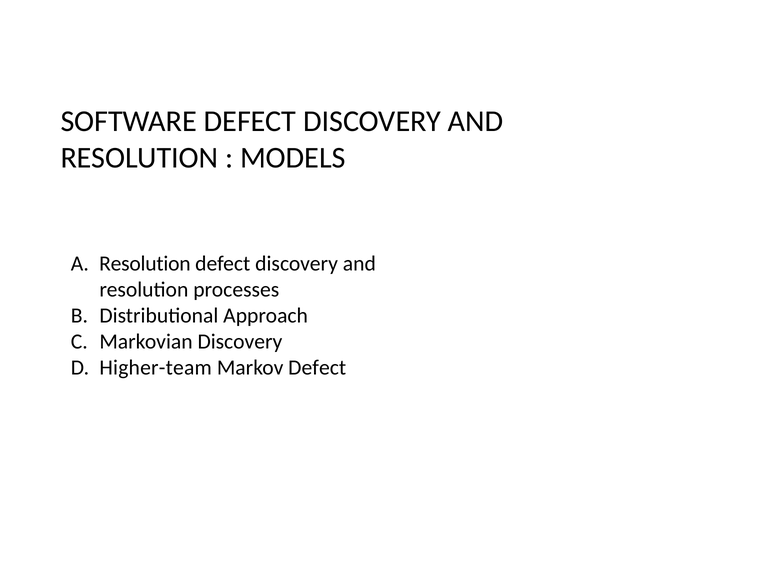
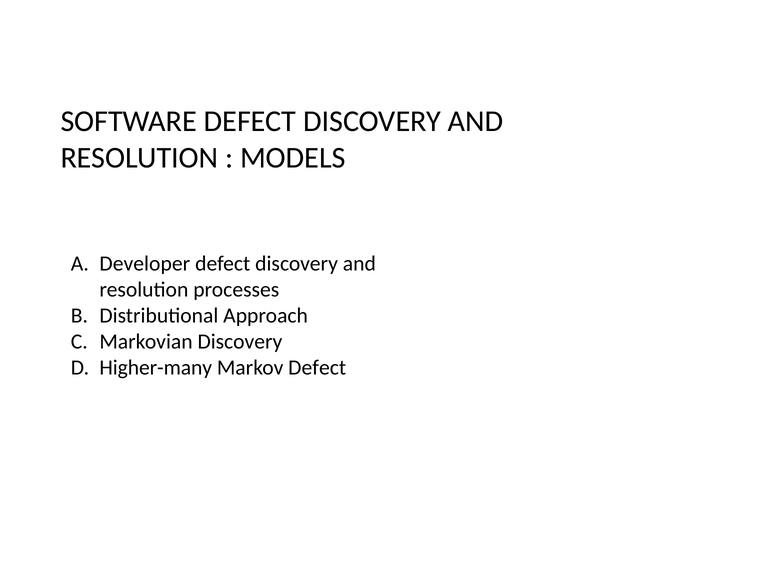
Resolution at (145, 264): Resolution -> Developer
Higher-team: Higher-team -> Higher-many
